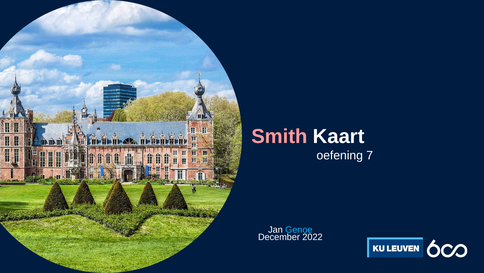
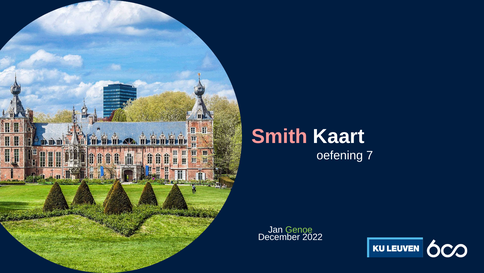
Genoe colour: light blue -> light green
